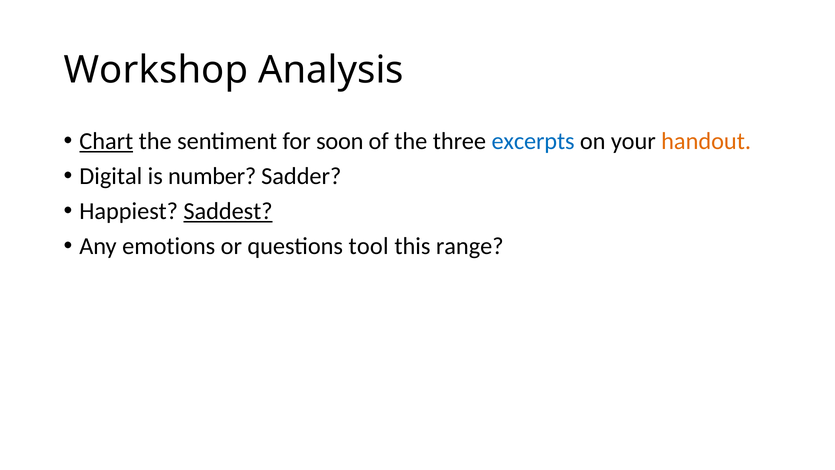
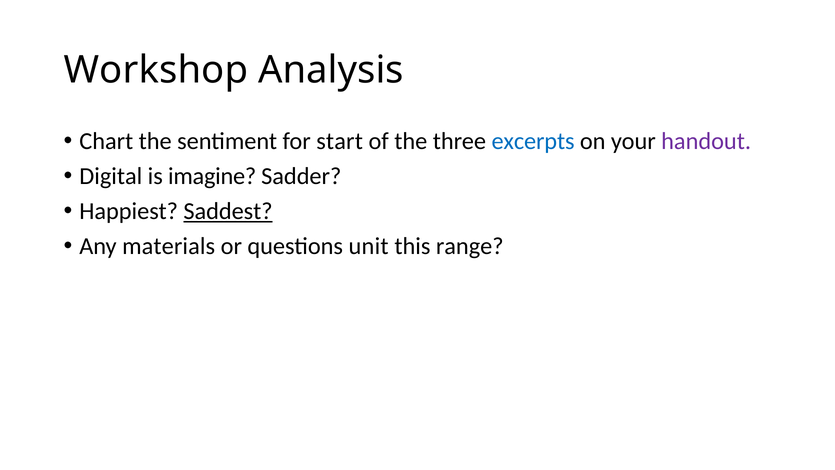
Chart underline: present -> none
soon: soon -> start
handout colour: orange -> purple
number: number -> imagine
emotions: emotions -> materials
tool: tool -> unit
